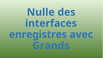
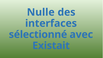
enregistres: enregistres -> sélectionné
Grands: Grands -> Existait
